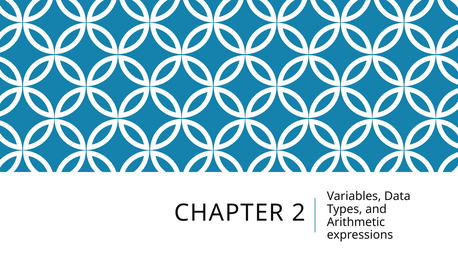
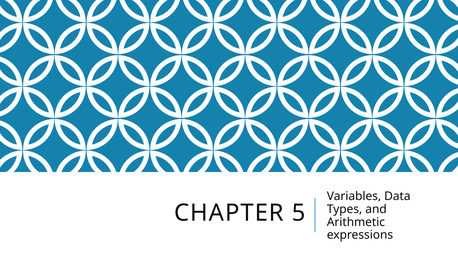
2: 2 -> 5
